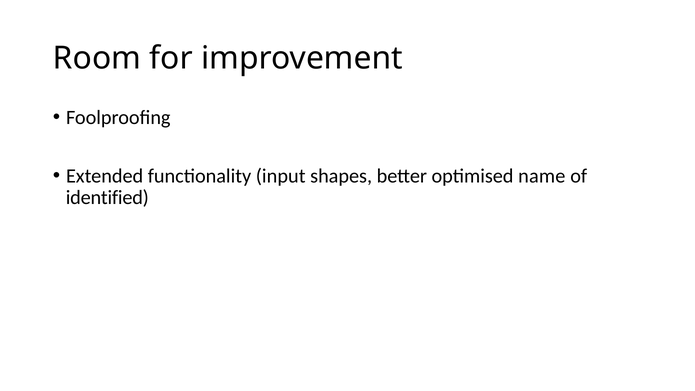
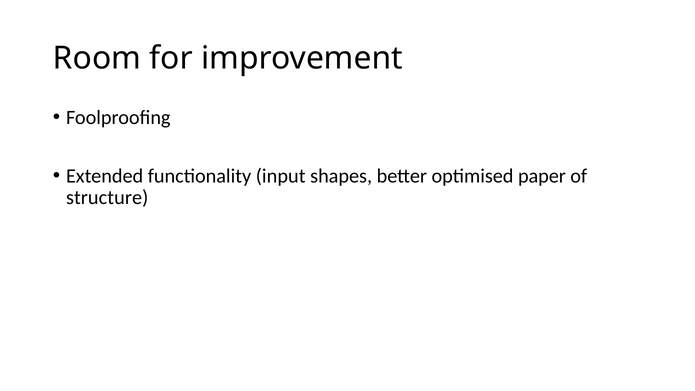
name: name -> paper
identified: identified -> structure
